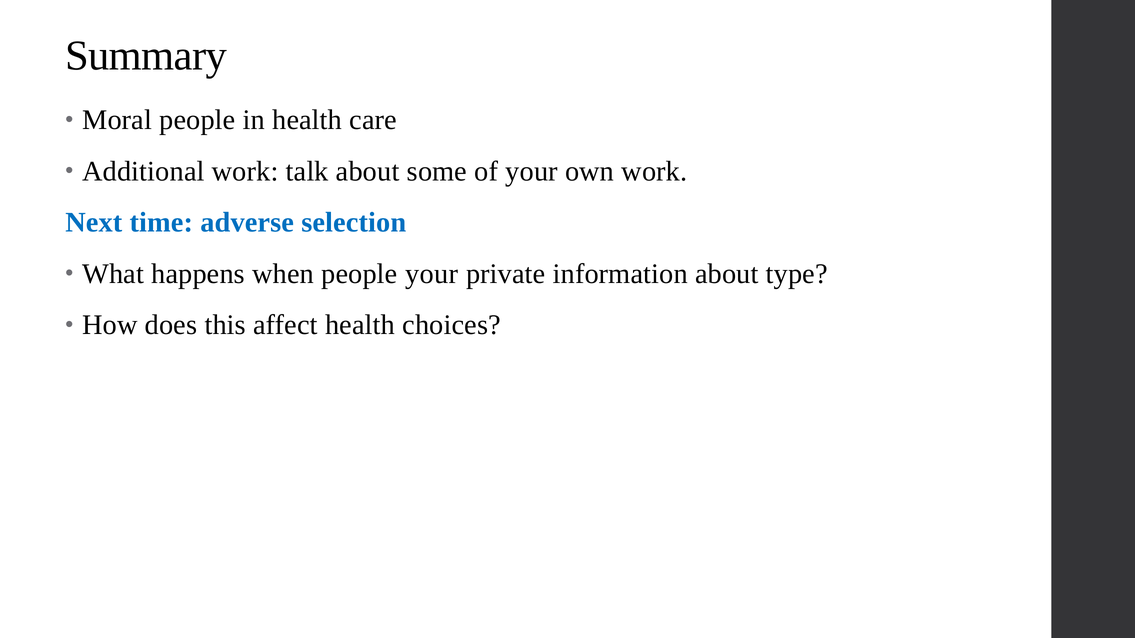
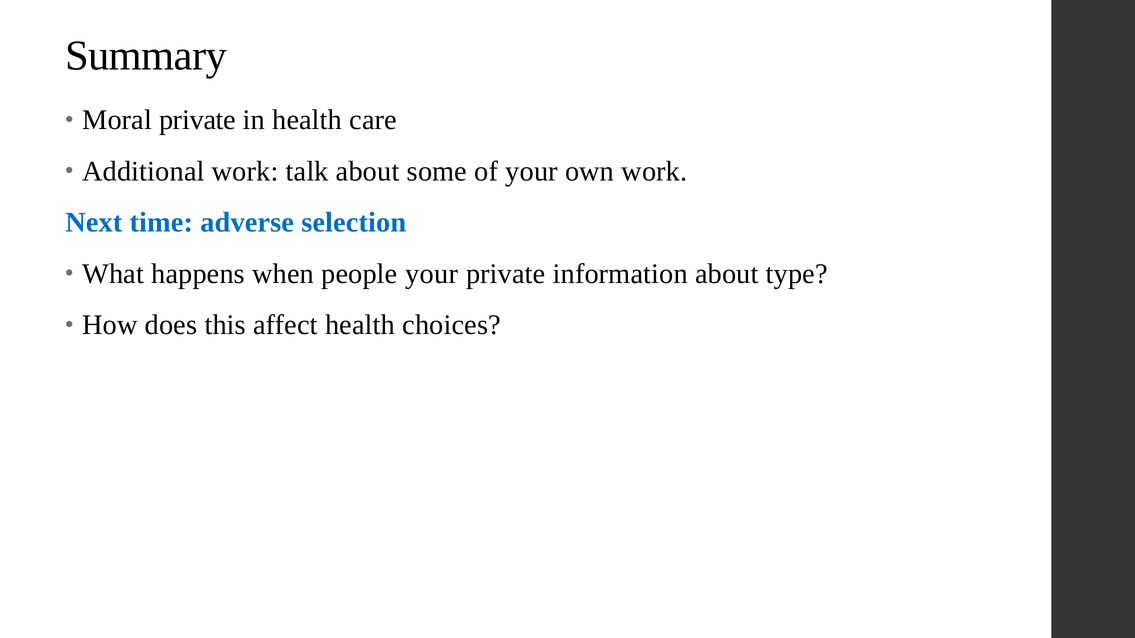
Moral people: people -> private
